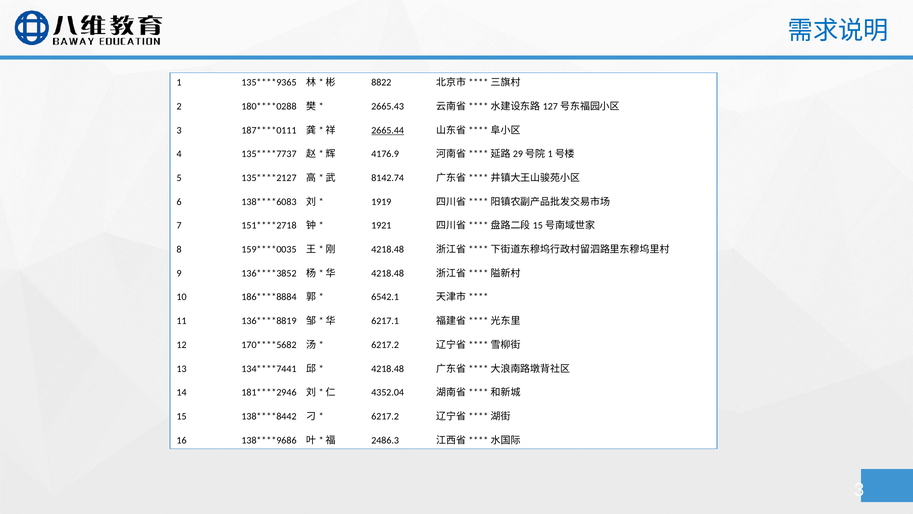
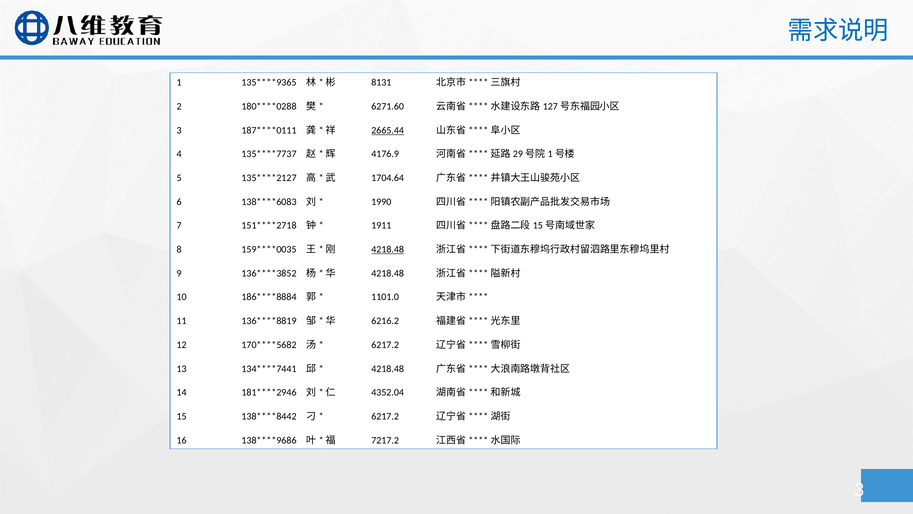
8822: 8822 -> 8131
2665.43: 2665.43 -> 6271.60
8142.74: 8142.74 -> 1704.64
1919: 1919 -> 1990
1921: 1921 -> 1911
4218.48 at (388, 249) underline: none -> present
6542.1: 6542.1 -> 1101.0
6217.1: 6217.1 -> 6216.2
2486.3: 2486.3 -> 7217.2
